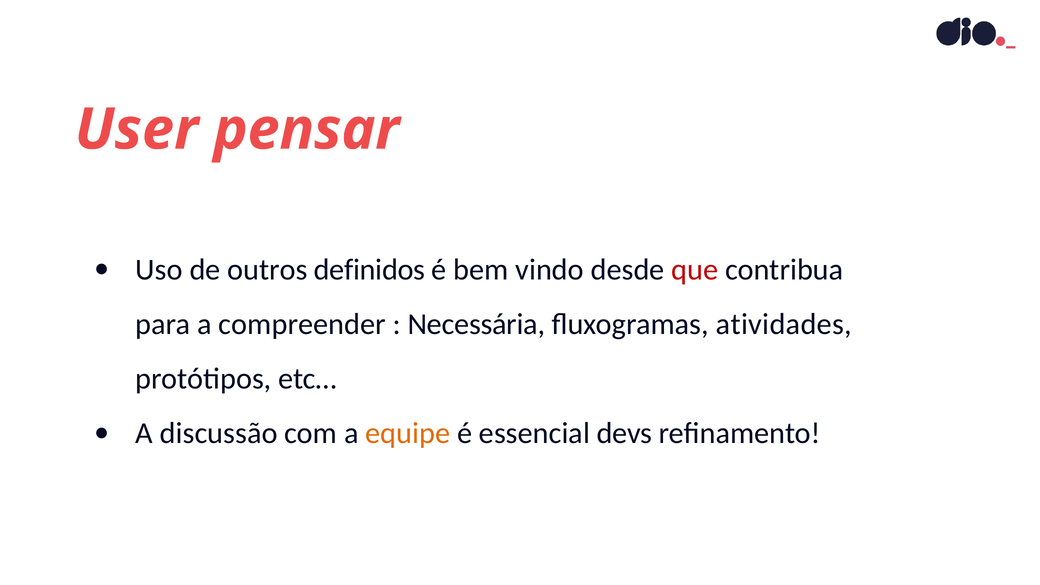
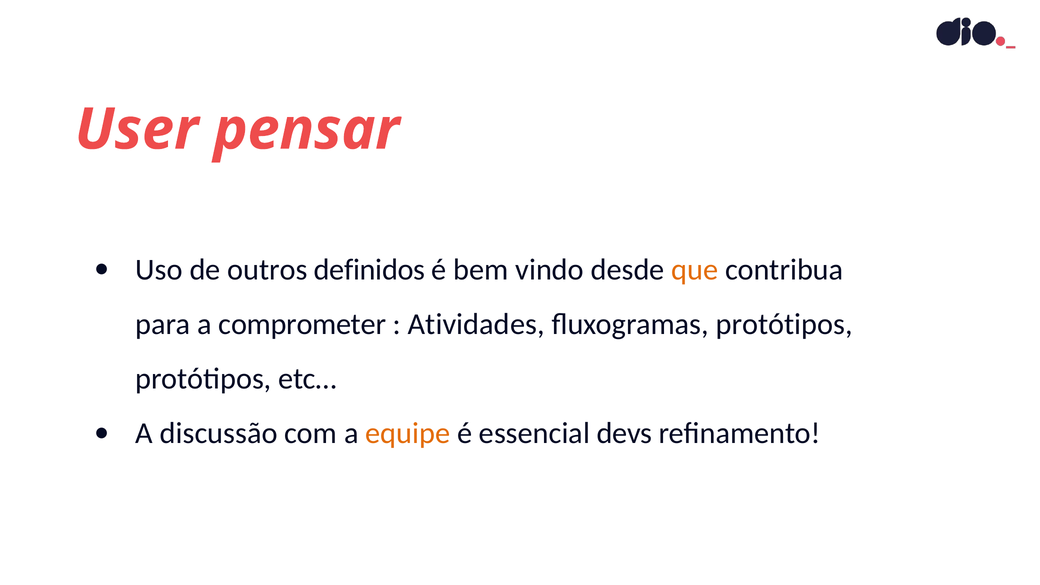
que colour: red -> orange
compreender: compreender -> comprometer
Necessária: Necessária -> Atividades
fluxogramas atividades: atividades -> protótipos
